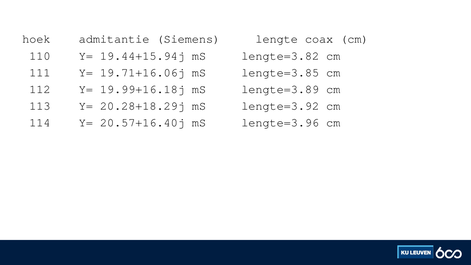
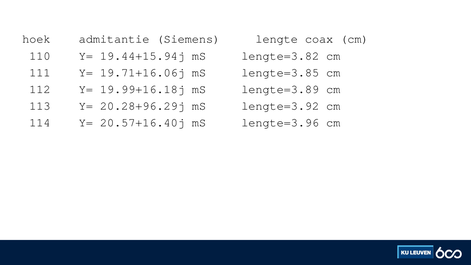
20.28+18.29j: 20.28+18.29j -> 20.28+96.29j
